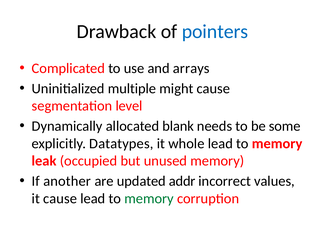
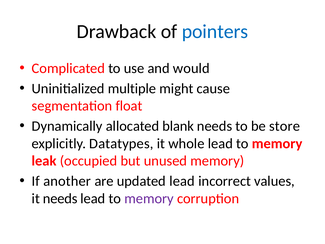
arrays: arrays -> would
level: level -> float
some: some -> store
updated addr: addr -> lead
it cause: cause -> needs
memory at (149, 198) colour: green -> purple
